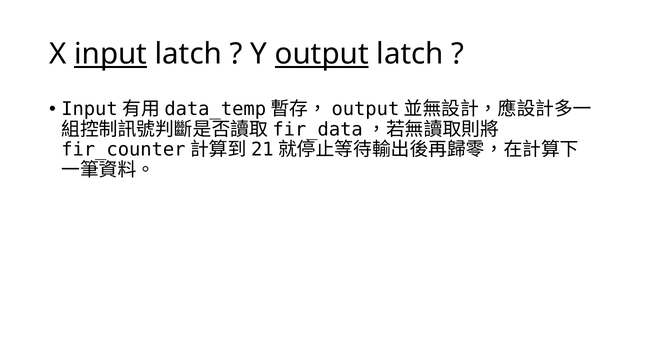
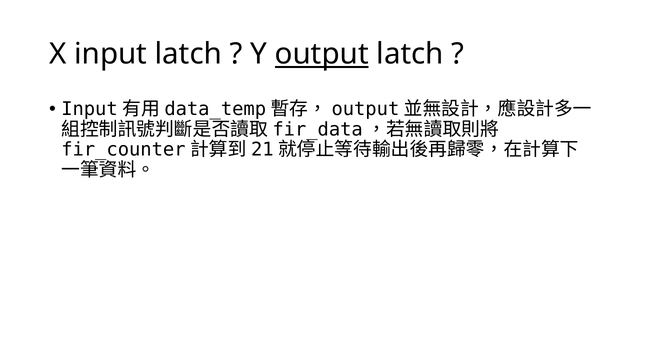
input underline: present -> none
